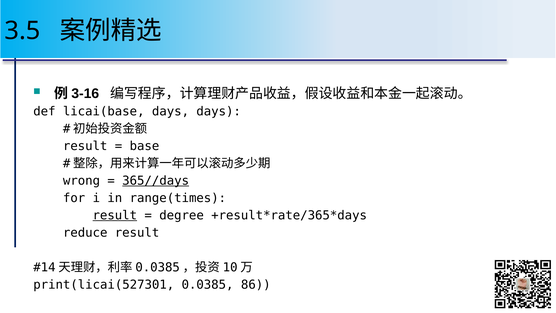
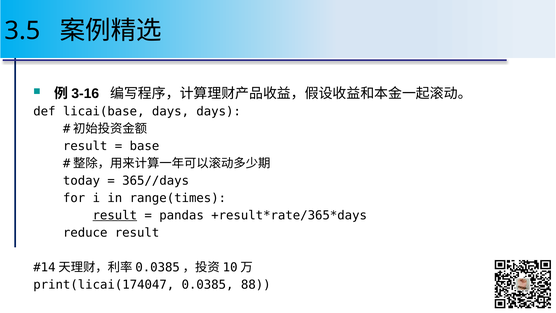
wrong: wrong -> today
365//days underline: present -> none
degree: degree -> pandas
print(licai(527301: print(licai(527301 -> print(licai(174047
86: 86 -> 88
